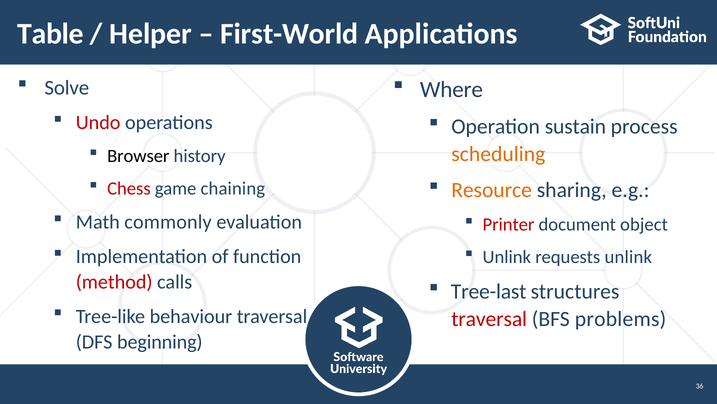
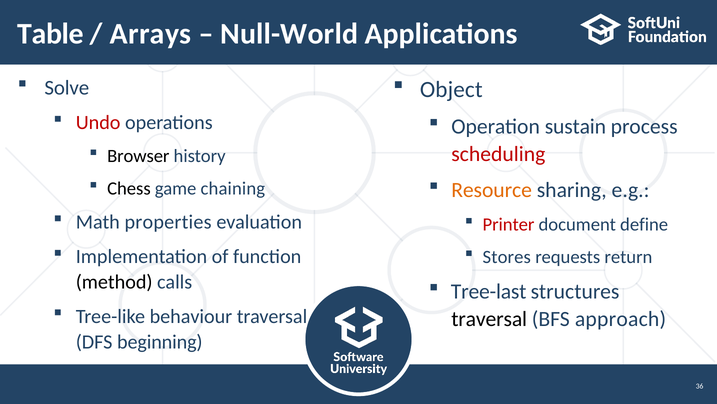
Helper: Helper -> Arrays
First-World: First-World -> Null-World
Where: Where -> Object
scheduling colour: orange -> red
Chess colour: red -> black
commonly: commonly -> properties
object: object -> define
Unlink at (507, 256): Unlink -> Stores
requests unlink: unlink -> return
method colour: red -> black
traversal at (489, 318) colour: red -> black
problems: problems -> approach
